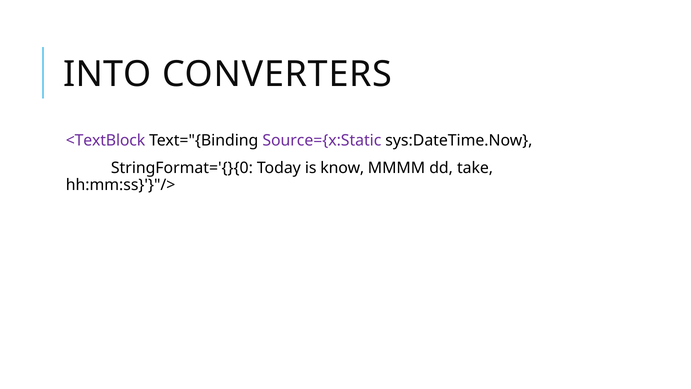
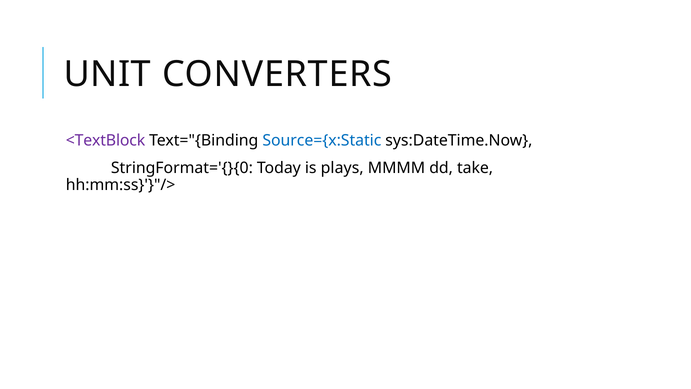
INTO: INTO -> UNIT
Source={x:Static colour: purple -> blue
know: know -> plays
